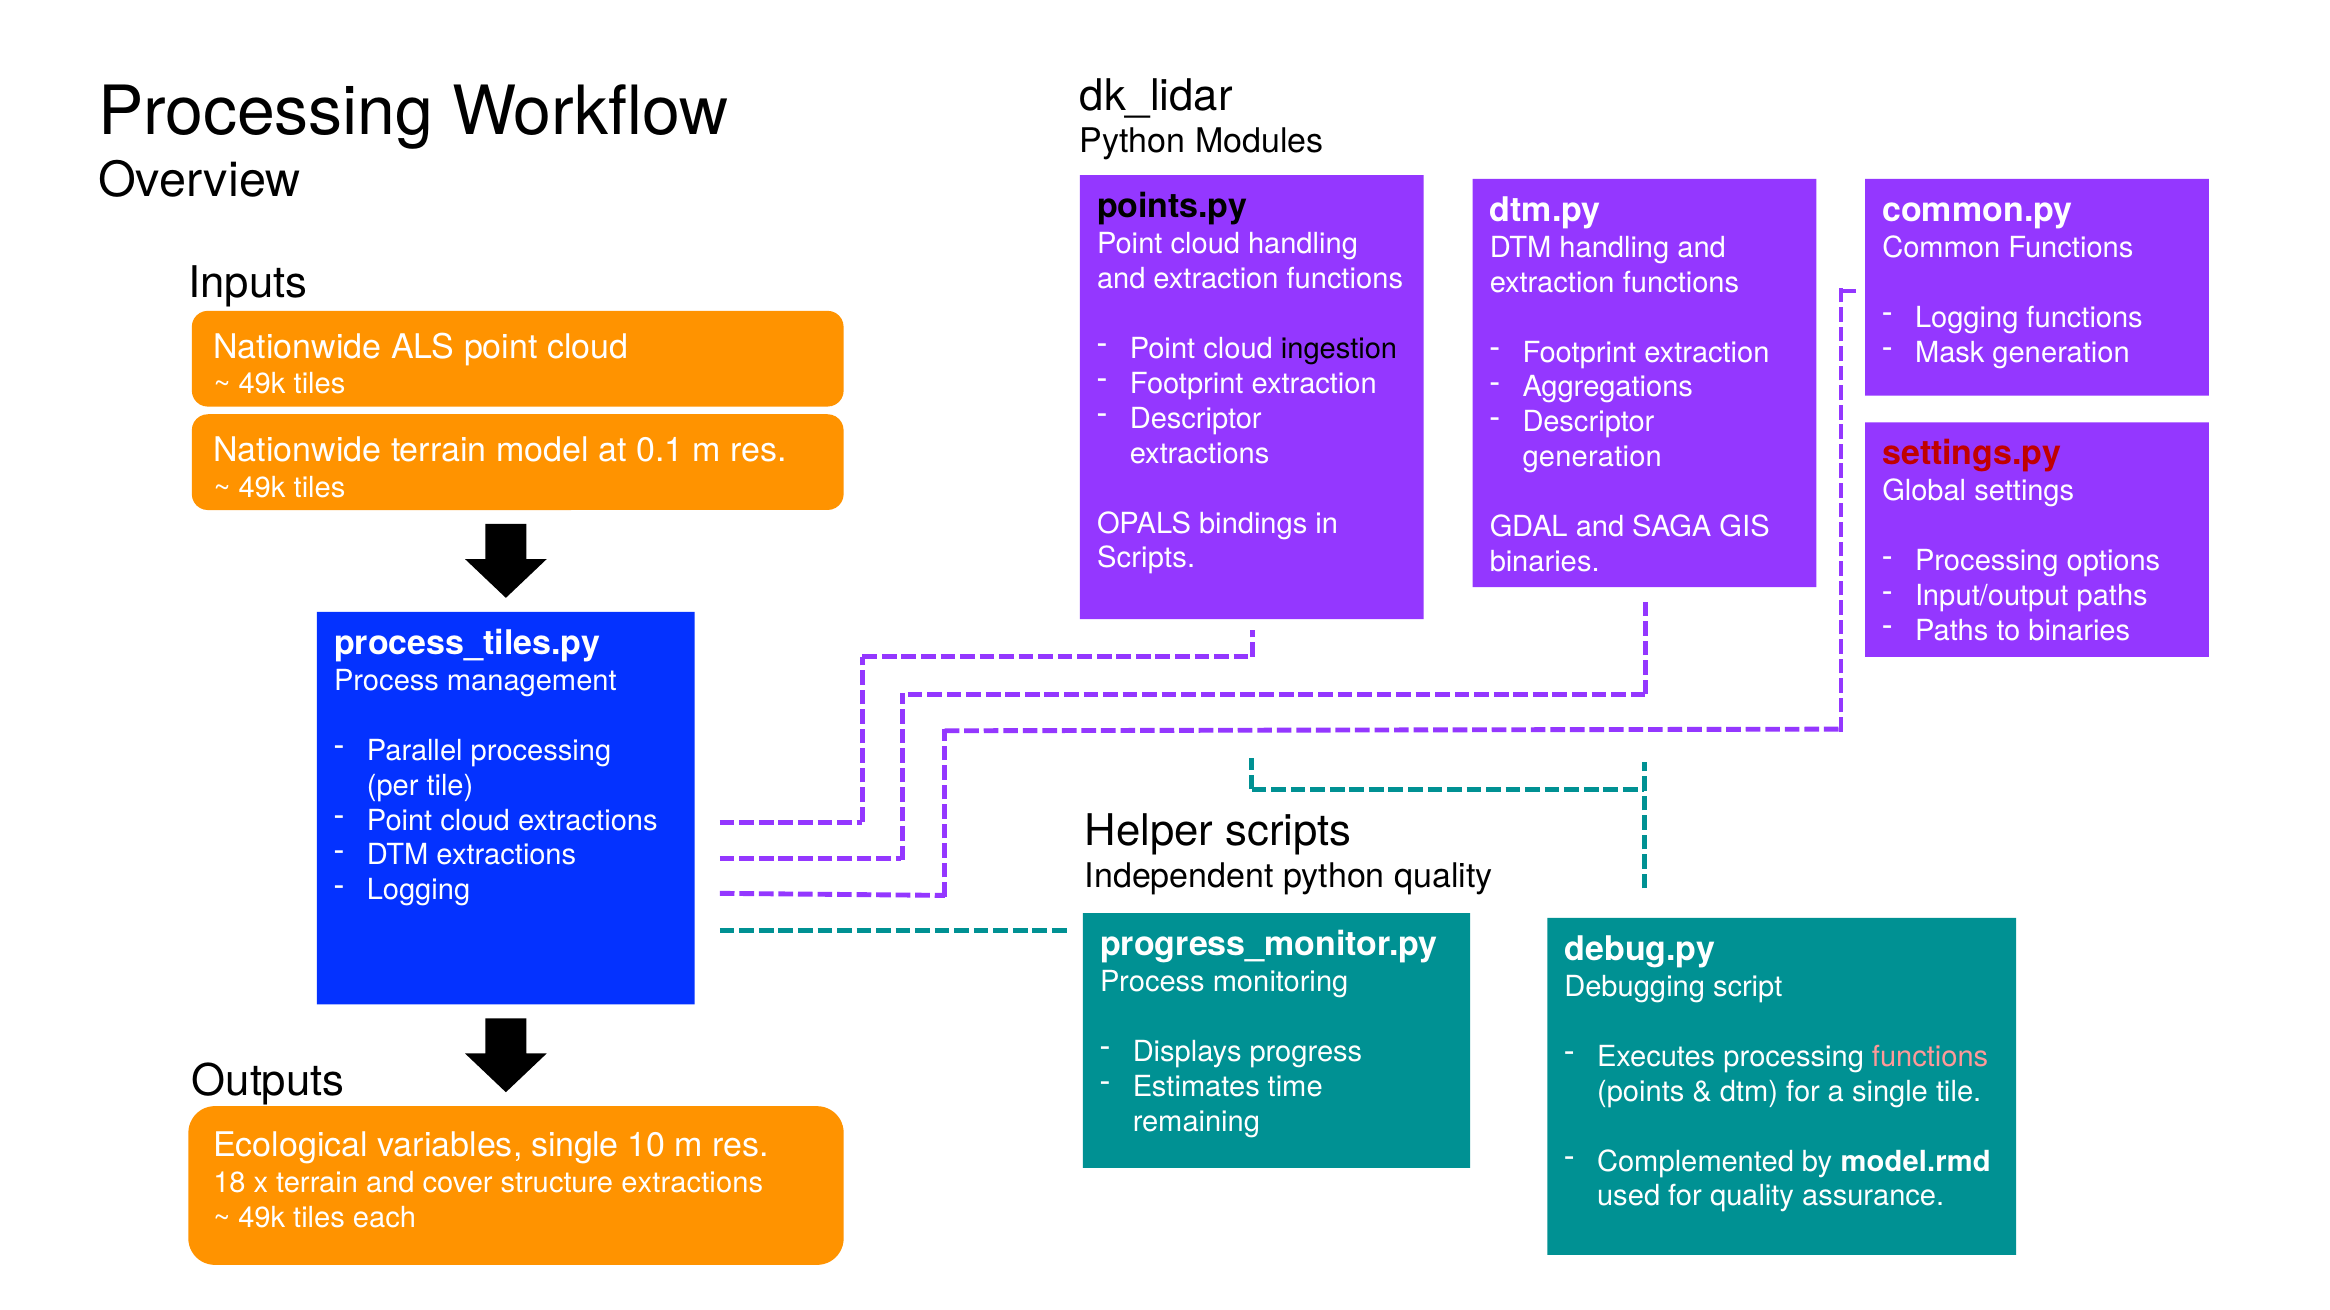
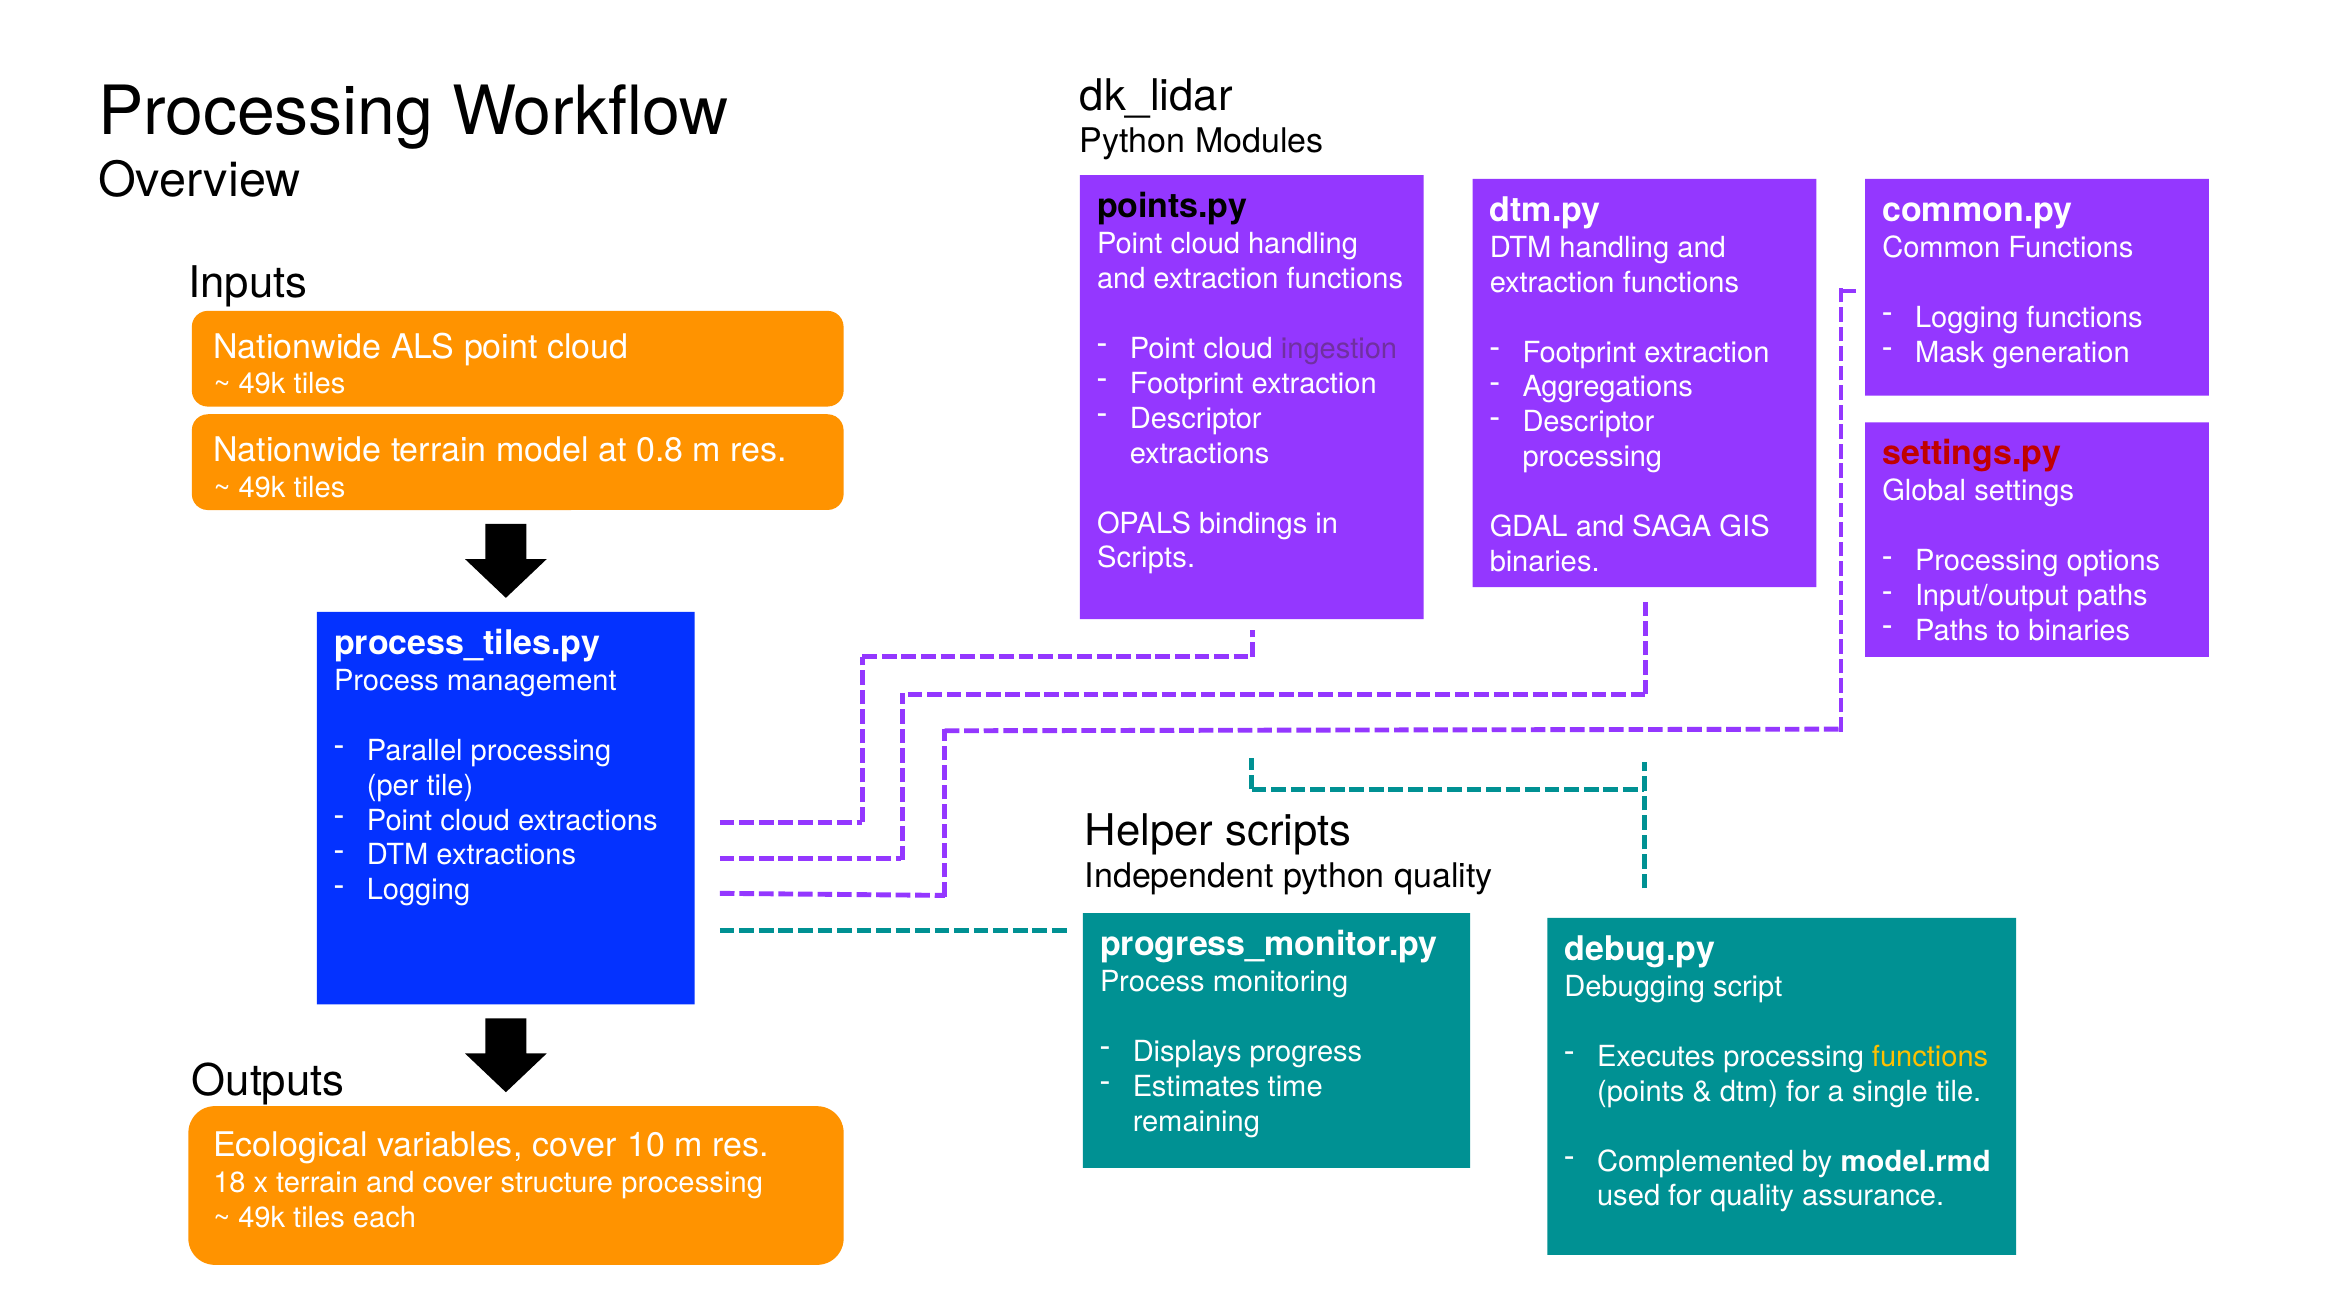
ingestion colour: black -> purple
0.1: 0.1 -> 0.8
generation at (1592, 457): generation -> processing
functions at (1930, 1057) colour: pink -> yellow
variables single: single -> cover
structure extractions: extractions -> processing
